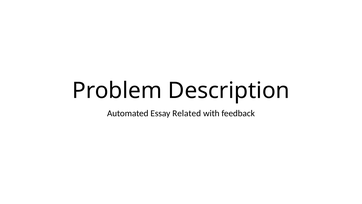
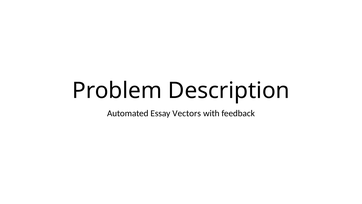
Related: Related -> Vectors
